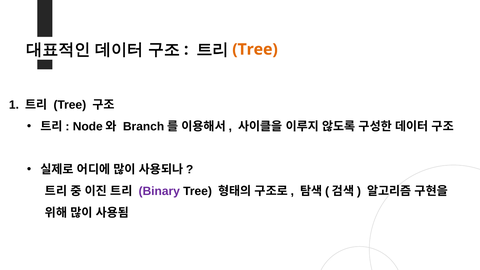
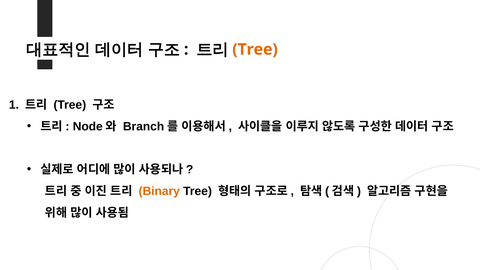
Binary colour: purple -> orange
